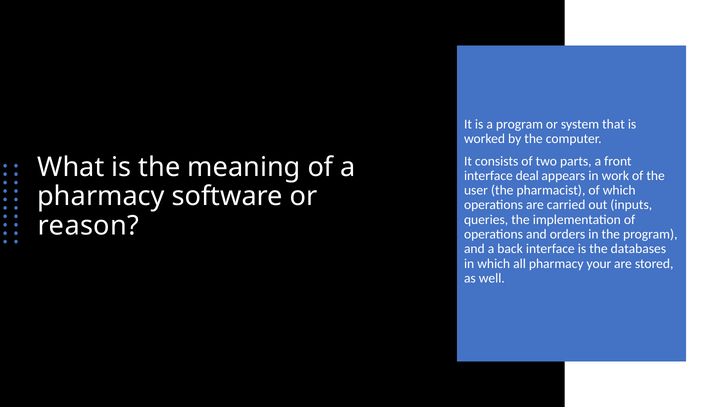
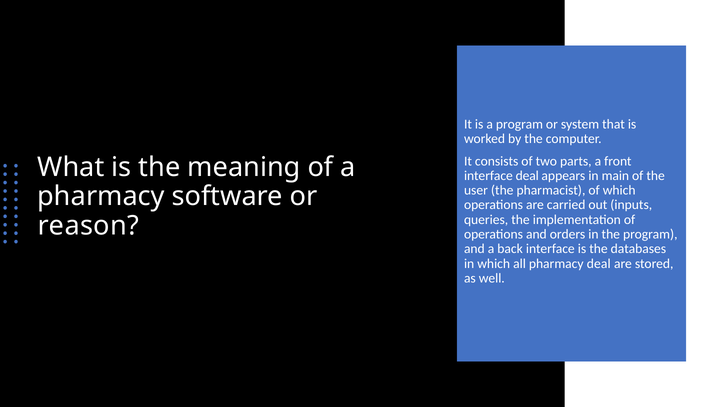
work: work -> main
pharmacy your: your -> deal
